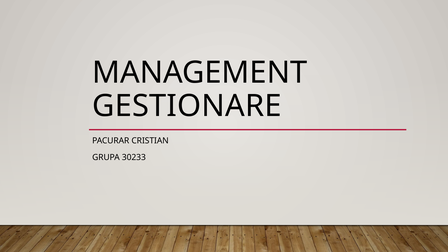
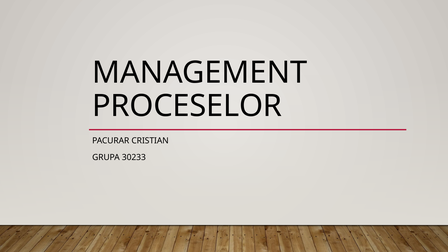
GESTIONARE: GESTIONARE -> PROCESELOR
